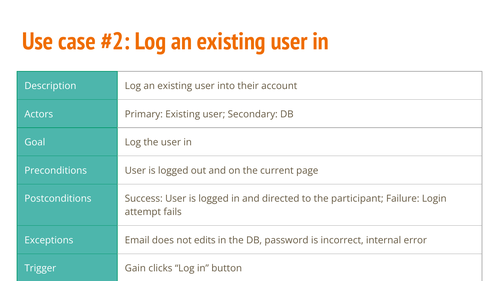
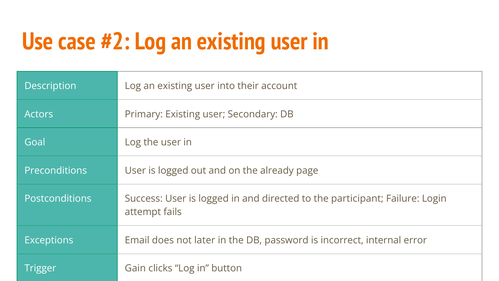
current: current -> already
edits: edits -> later
